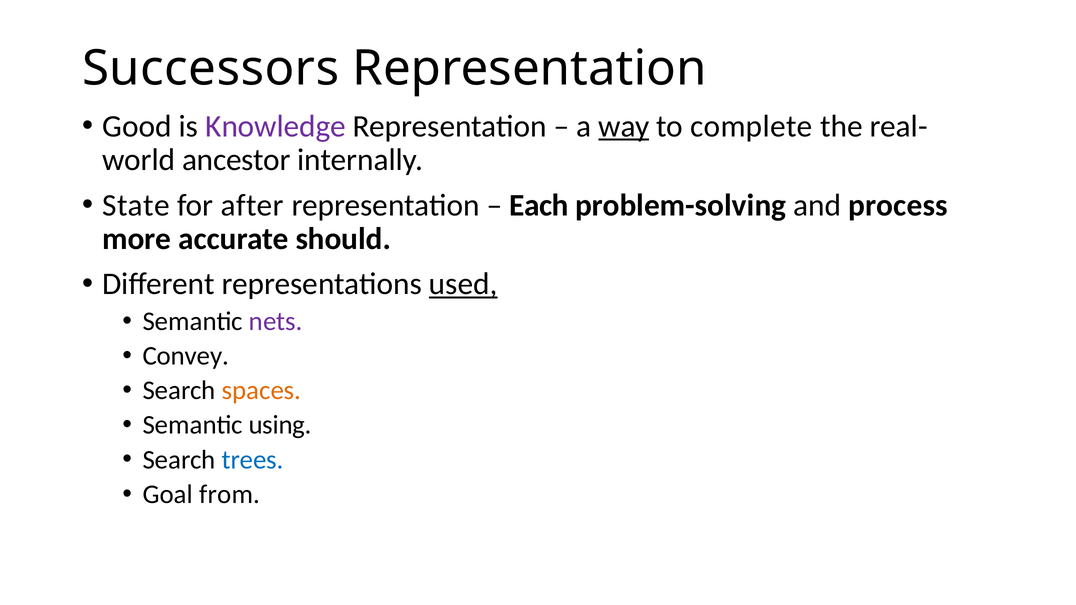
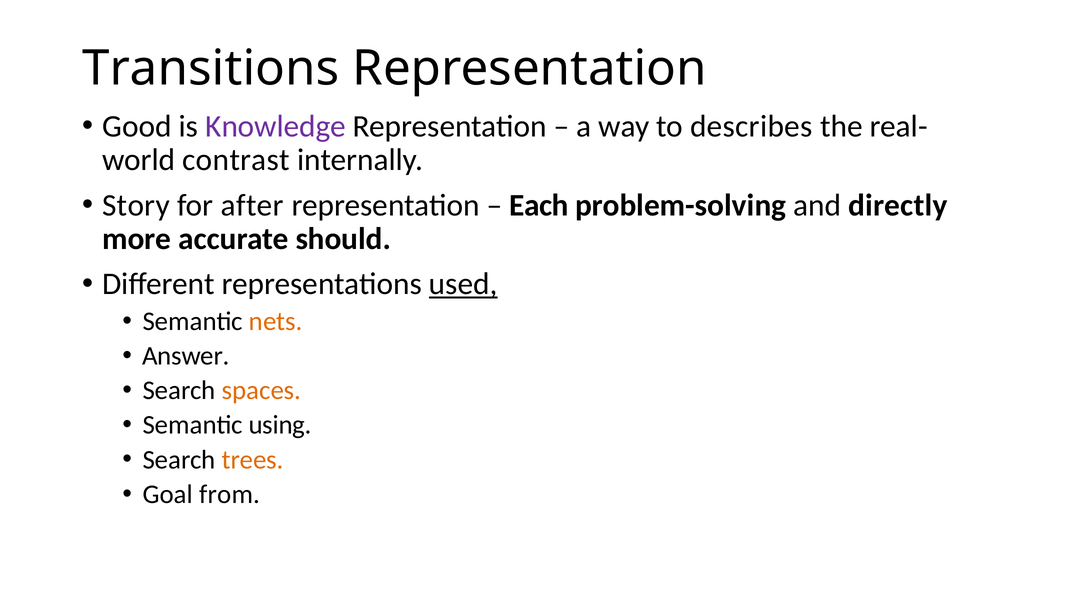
Successors: Successors -> Transitions
way underline: present -> none
complete: complete -> describes
ancestor: ancestor -> contrast
State: State -> Story
process: process -> directly
nets colour: purple -> orange
Convey: Convey -> Answer
trees colour: blue -> orange
